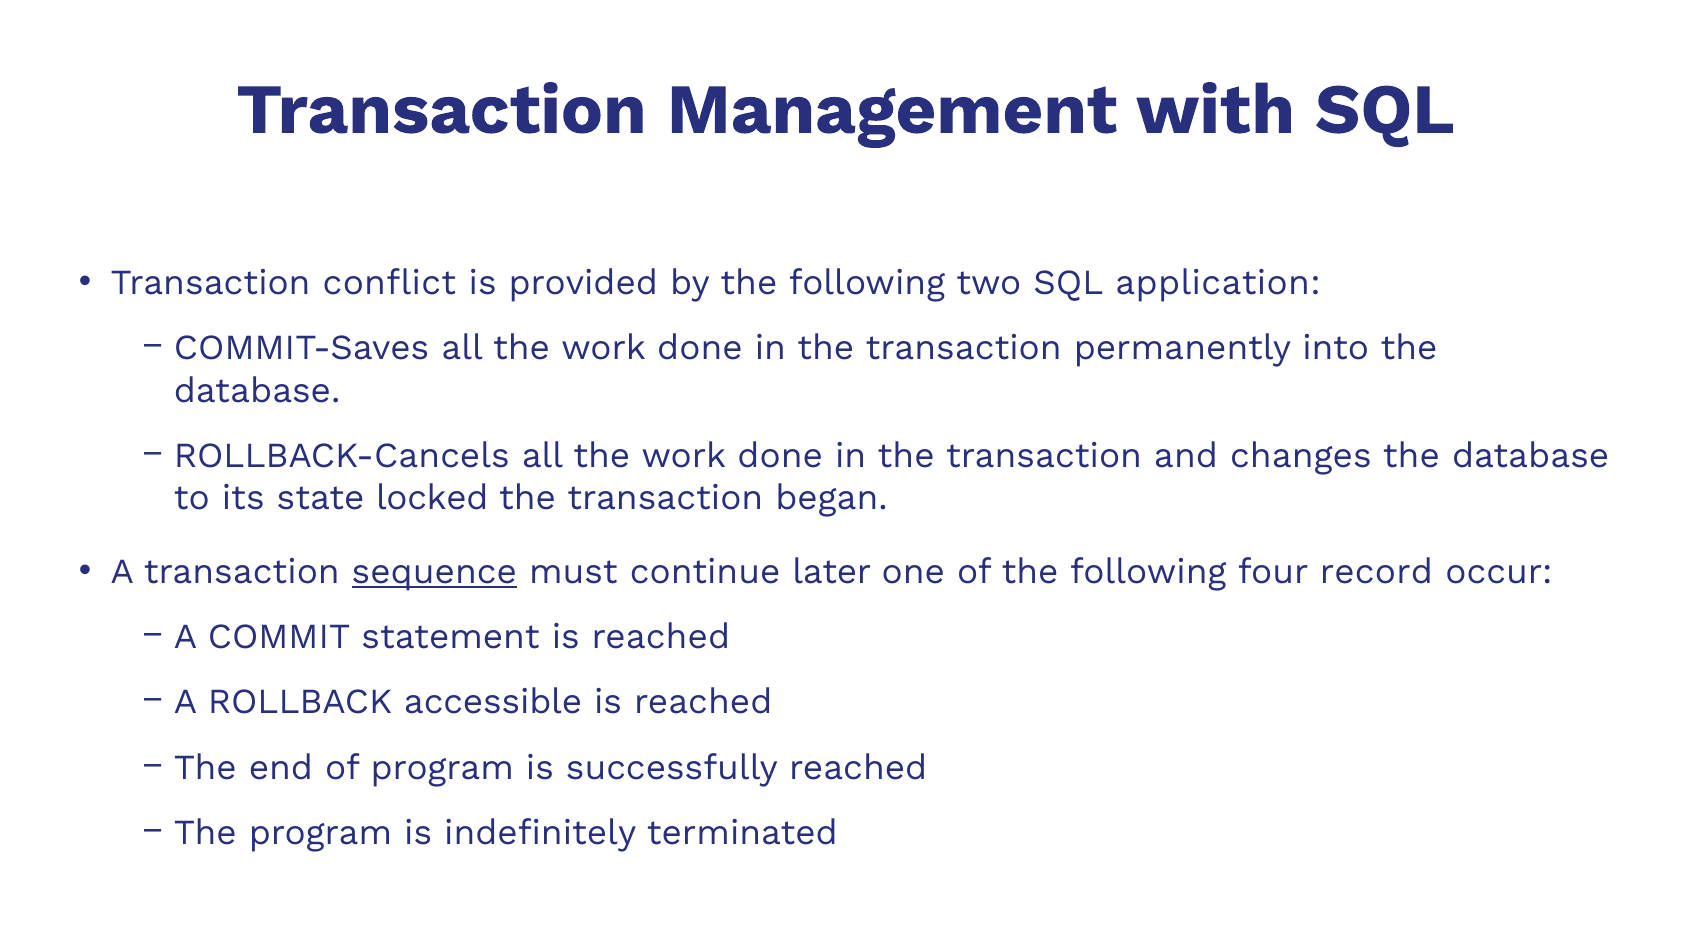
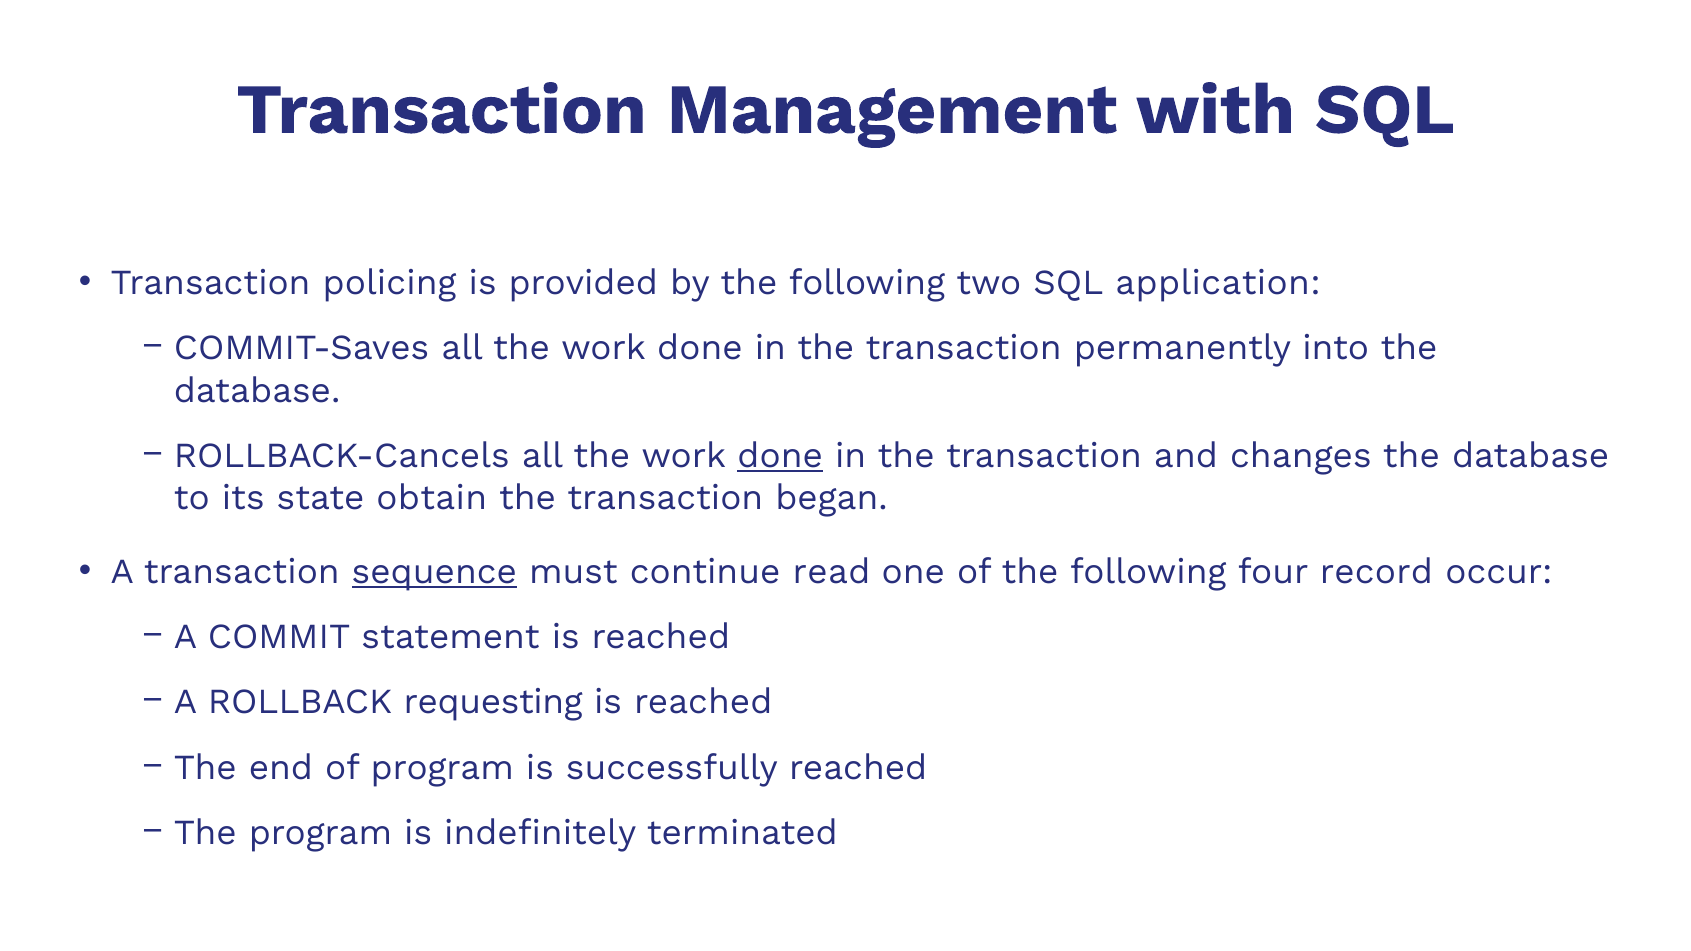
conflict: conflict -> policing
done at (780, 456) underline: none -> present
locked: locked -> obtain
later: later -> read
accessible: accessible -> requesting
